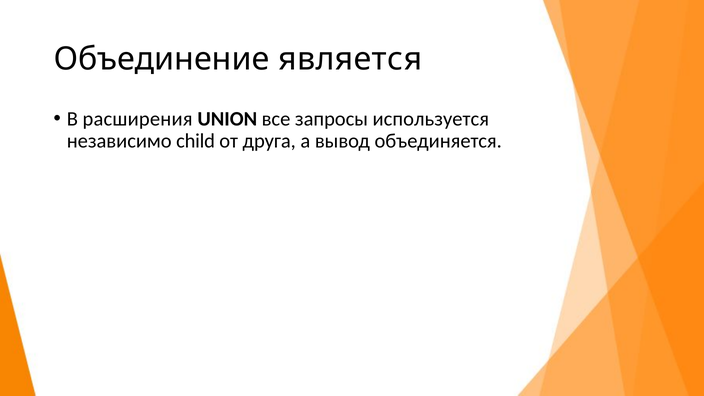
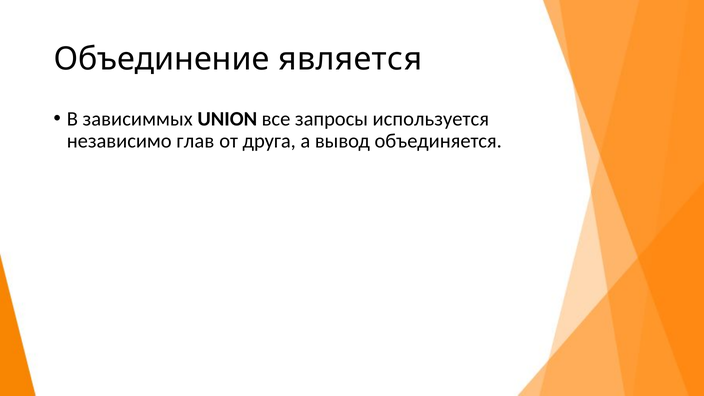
расширения: расширения -> зависиммых
child: child -> глав
